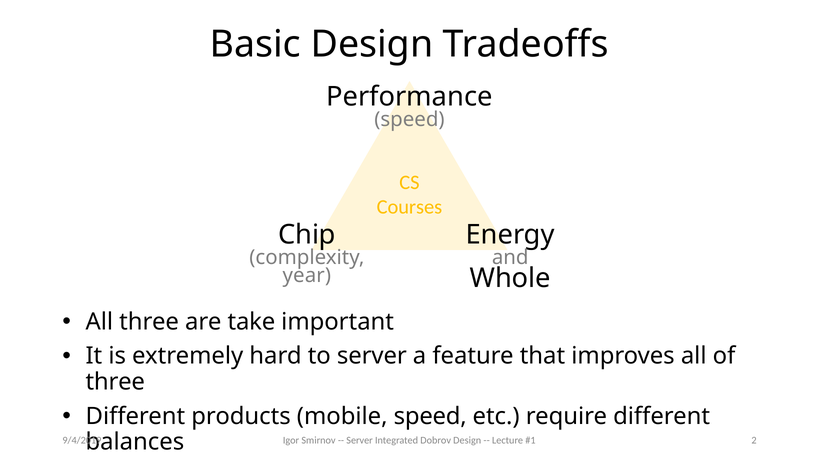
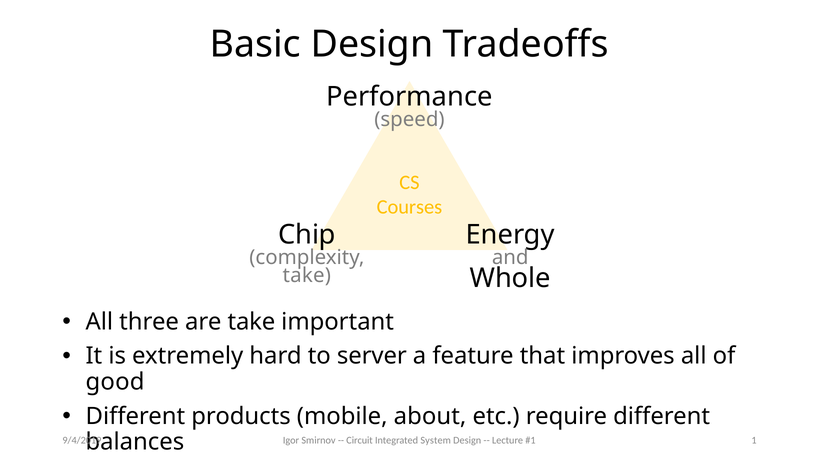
year at (307, 276): year -> take
three at (115, 382): three -> good
mobile speed: speed -> about
Server at (360, 440): Server -> Circuit
Dobrov: Dobrov -> System
2: 2 -> 1
